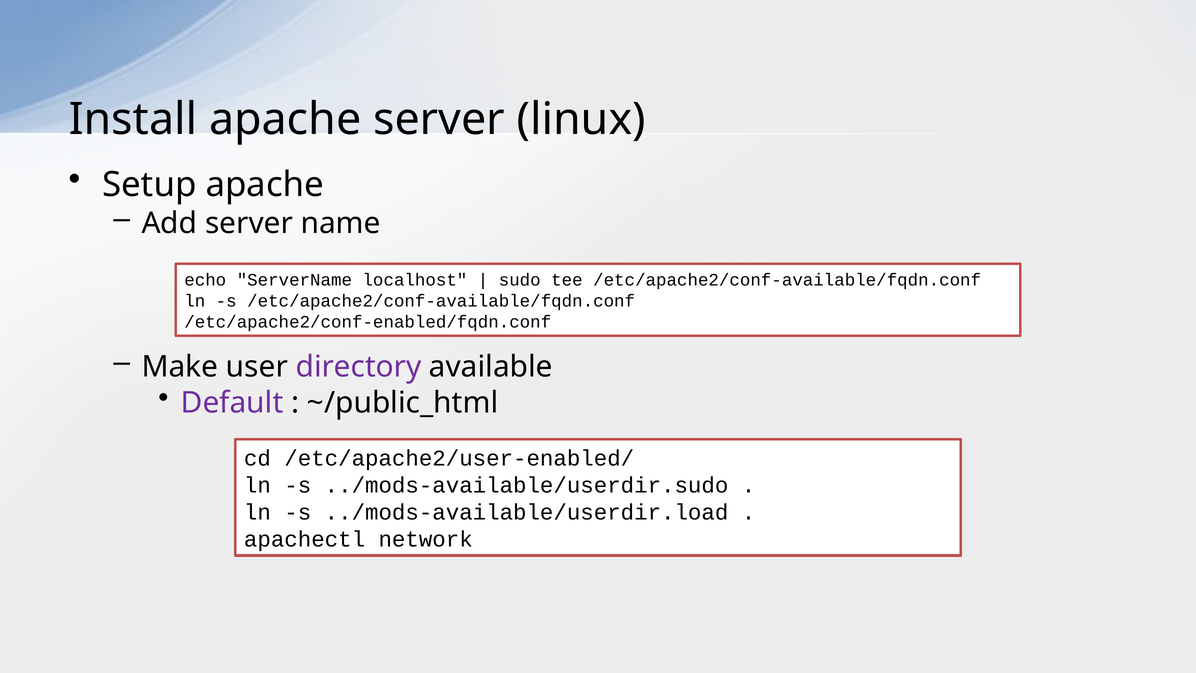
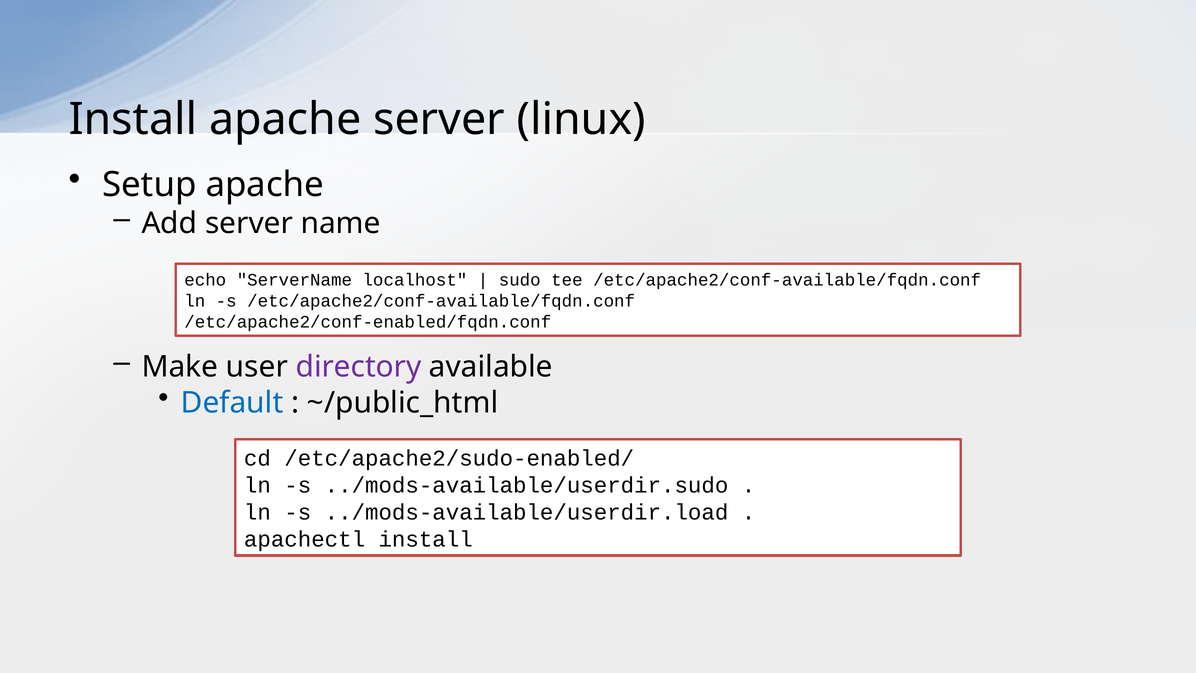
Default colour: purple -> blue
/etc/apache2/user-enabled/: /etc/apache2/user-enabled/ -> /etc/apache2/sudo-enabled/
apachectl network: network -> install
